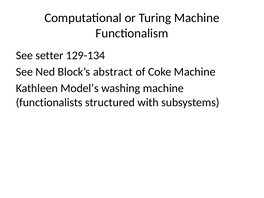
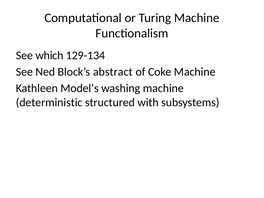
setter: setter -> which
functionalists: functionalists -> deterministic
